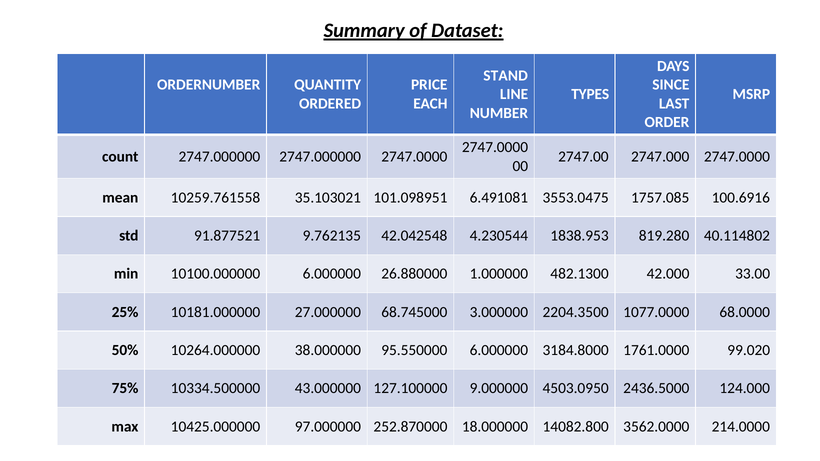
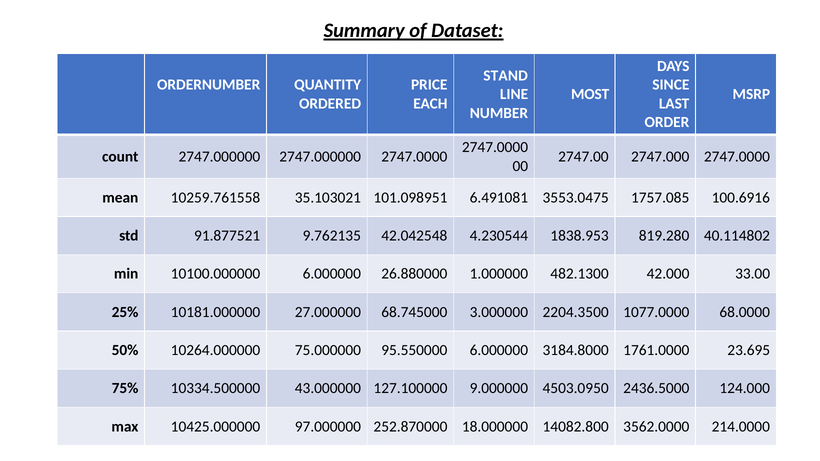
TYPES: TYPES -> MOST
38.000000: 38.000000 -> 75.000000
99.020: 99.020 -> 23.695
